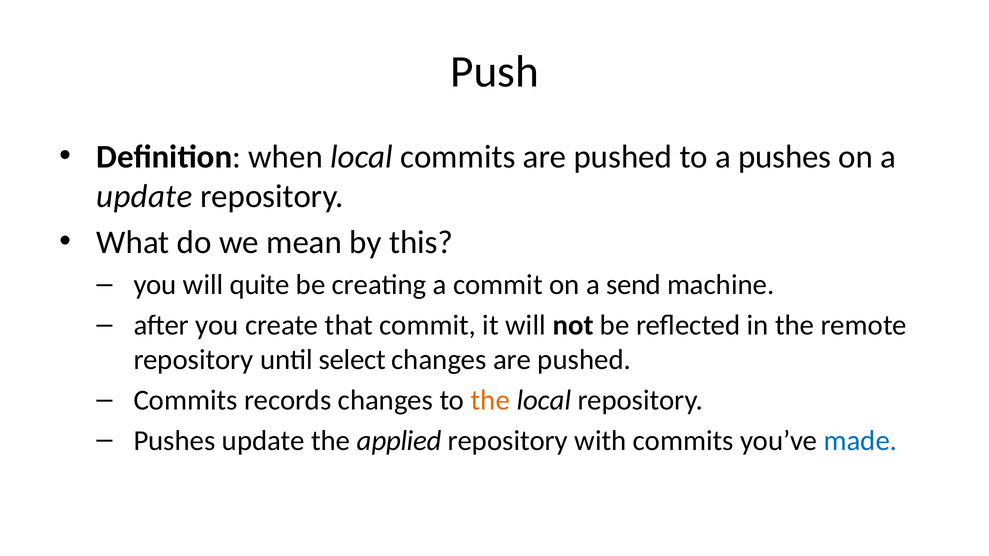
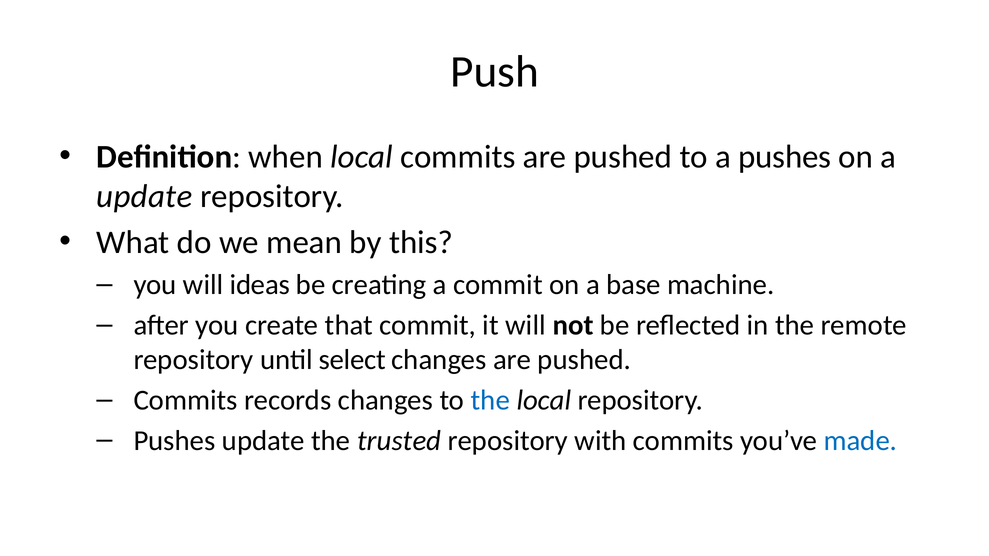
quite: quite -> ideas
send: send -> base
the at (490, 400) colour: orange -> blue
applied: applied -> trusted
